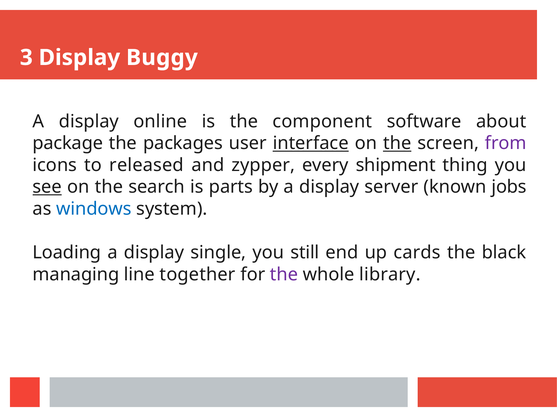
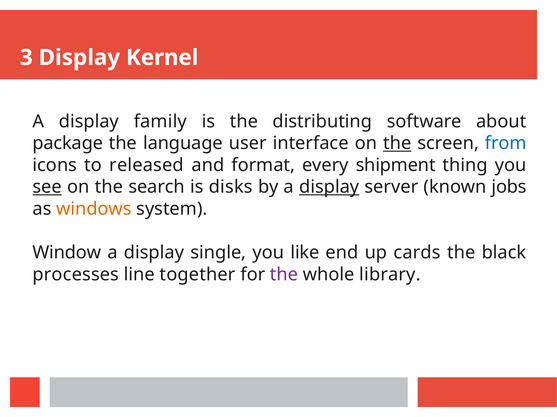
Buggy: Buggy -> Kernel
online: online -> family
component: component -> distributing
packages: packages -> language
interface underline: present -> none
from colour: purple -> blue
zypper: zypper -> format
parts: parts -> disks
display at (329, 187) underline: none -> present
windows colour: blue -> orange
Loading: Loading -> Window
still: still -> like
managing: managing -> processes
